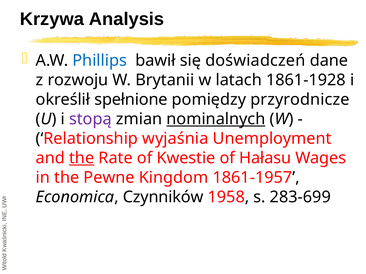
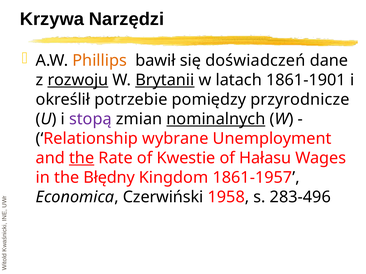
Analysis: Analysis -> Narzędzi
Phillips colour: blue -> orange
rozwoju underline: none -> present
Brytanii underline: none -> present
1861-1928: 1861-1928 -> 1861-1901
spełnione: spełnione -> potrzebie
wyjaśnia: wyjaśnia -> wybrane
Pewne: Pewne -> Błędny
Czynników: Czynników -> Czerwiński
283-699: 283-699 -> 283-496
